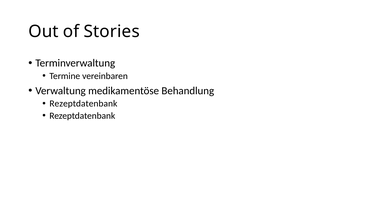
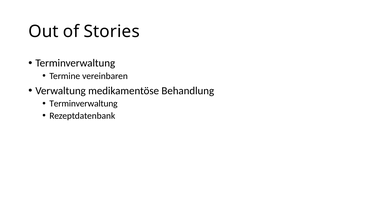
Rezeptdatenbank at (83, 104): Rezeptdatenbank -> Terminverwaltung
